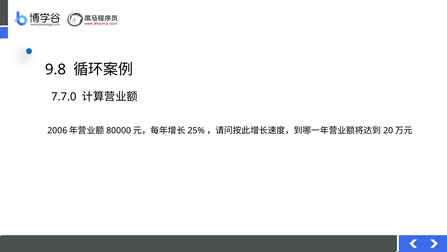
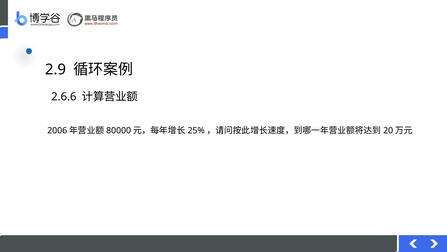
9.8: 9.8 -> 2.9
7.7.0: 7.7.0 -> 2.6.6
